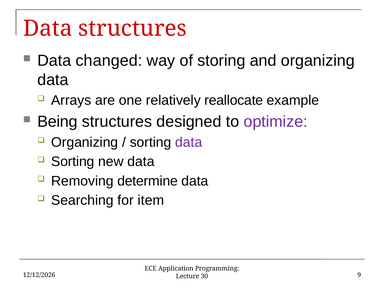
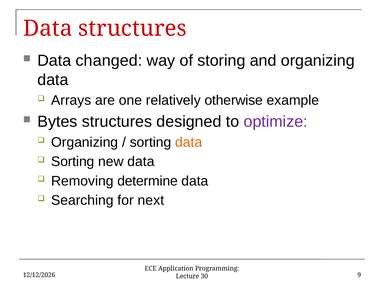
reallocate: reallocate -> otherwise
Being: Being -> Bytes
data at (189, 142) colour: purple -> orange
item: item -> next
